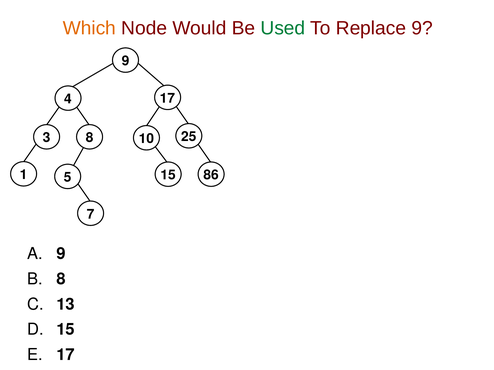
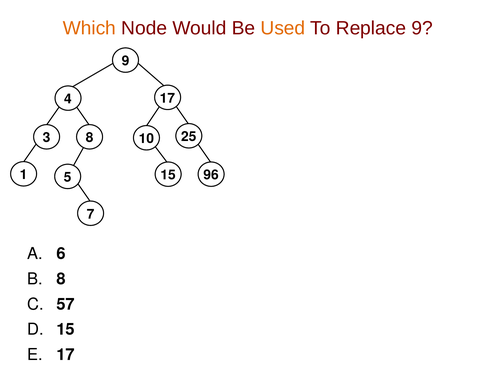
Used colour: green -> orange
86: 86 -> 96
9 at (61, 254): 9 -> 6
13: 13 -> 57
